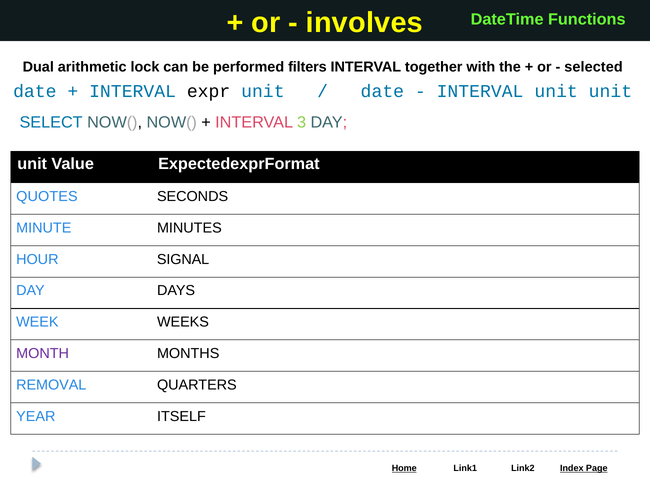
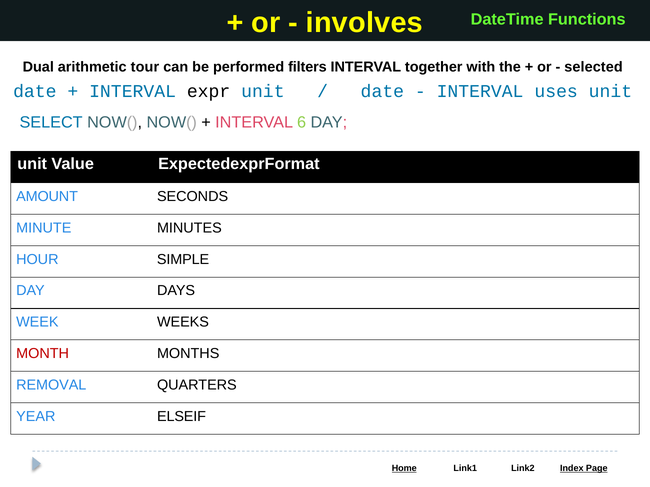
lock: lock -> tour
INTERVAL unit: unit -> uses
3: 3 -> 6
QUOTES: QUOTES -> AMOUNT
SIGNAL: SIGNAL -> SIMPLE
MONTH colour: purple -> red
ITSELF: ITSELF -> ELSEIF
